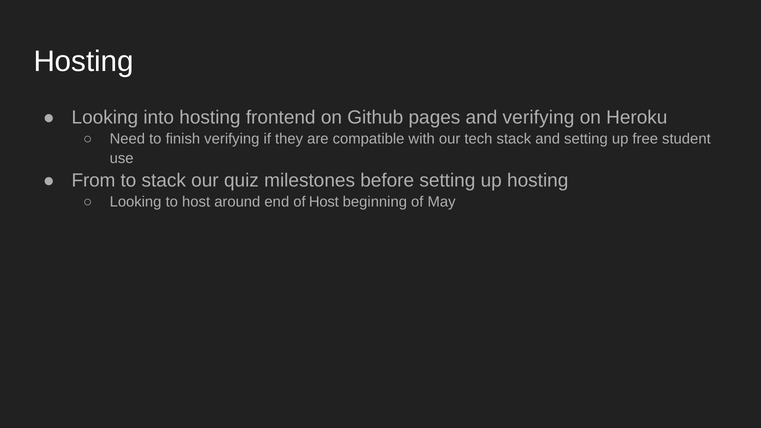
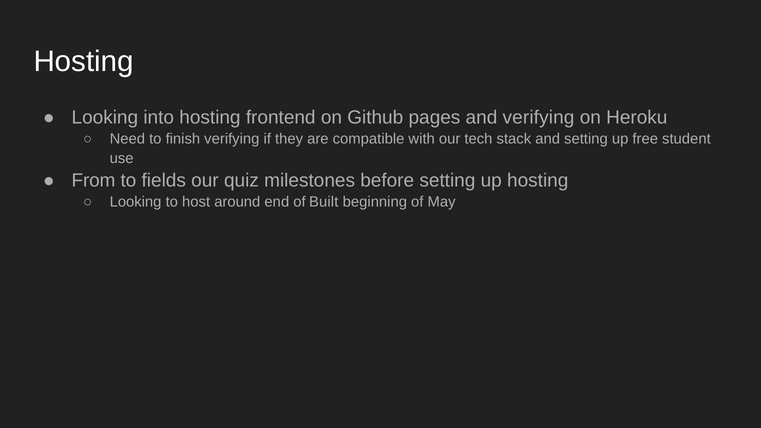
to stack: stack -> fields
of Host: Host -> Built
